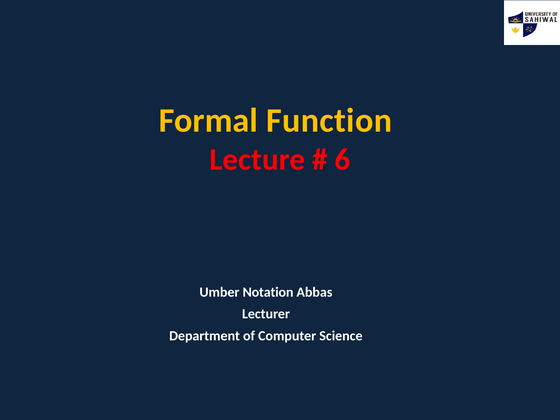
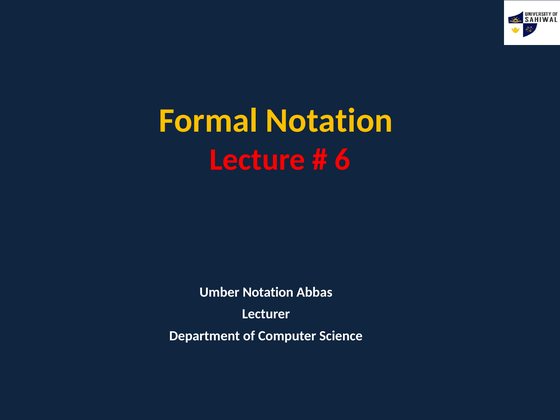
Formal Function: Function -> Notation
